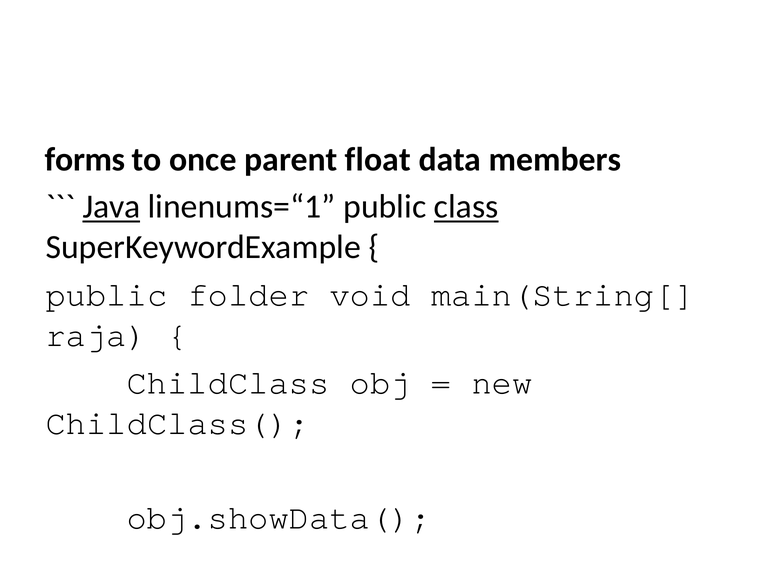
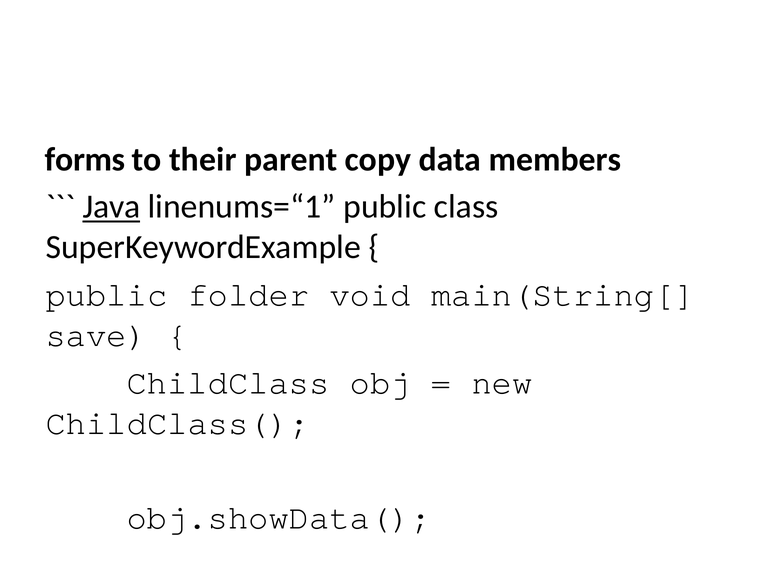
once: once -> their
float: float -> copy
class at (466, 207) underline: present -> none
raja: raja -> save
